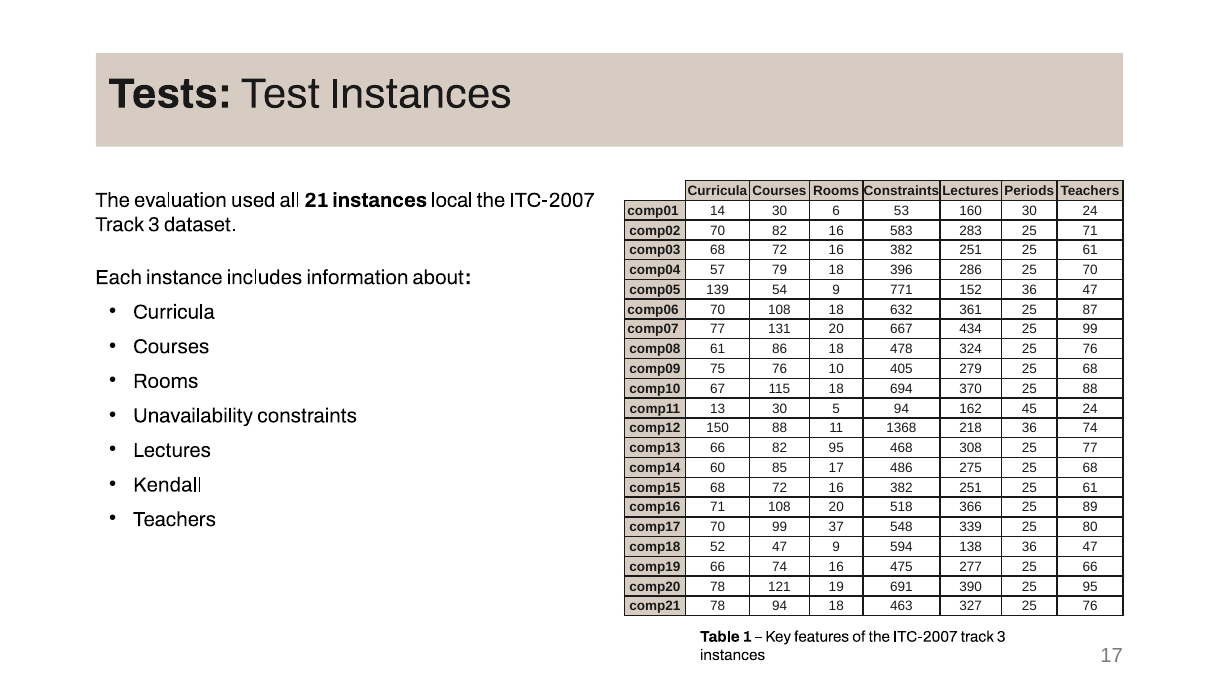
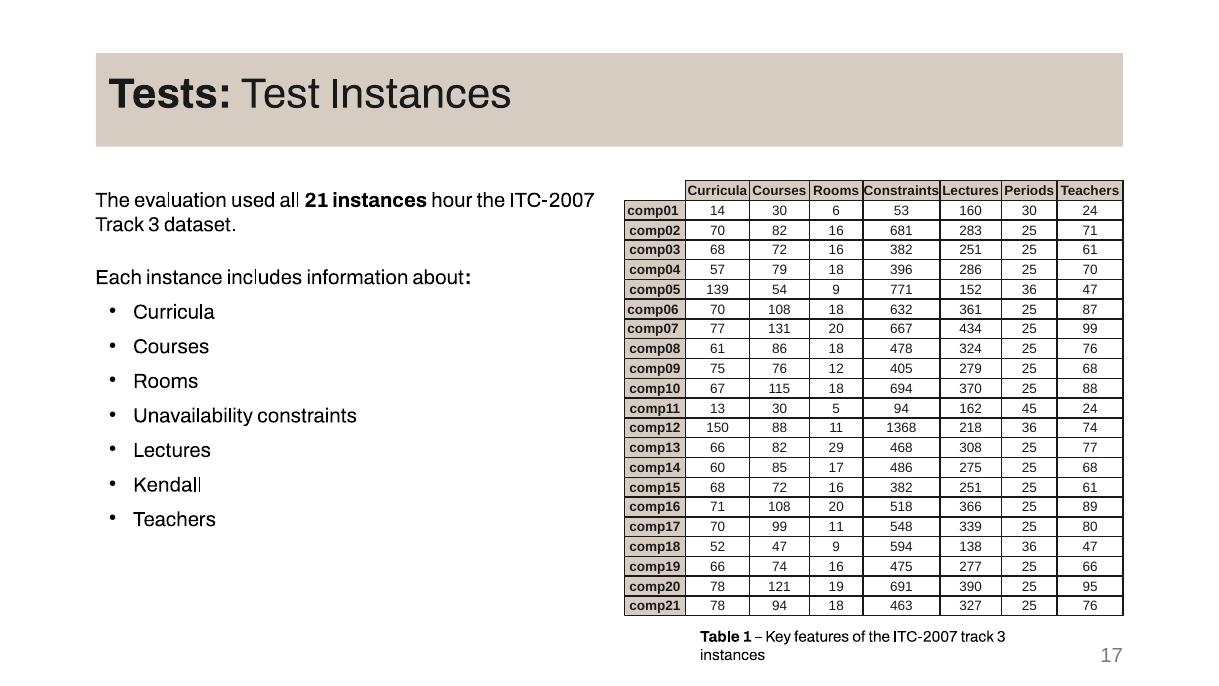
local: local -> hour
583: 583 -> 681
10: 10 -> 12
82 95: 95 -> 29
99 37: 37 -> 11
